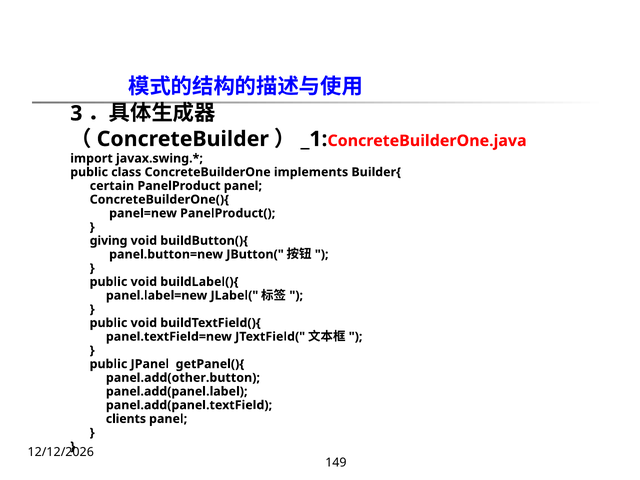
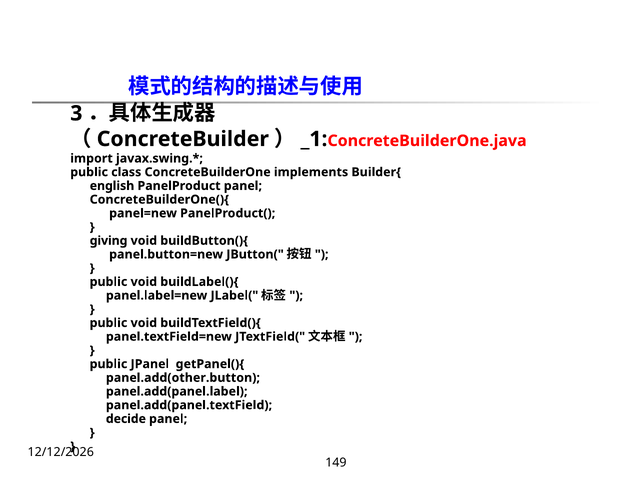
certain: certain -> english
clients: clients -> decide
